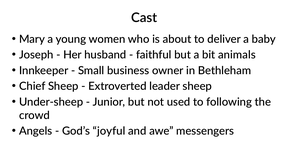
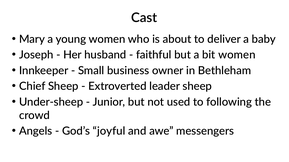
bit animals: animals -> women
